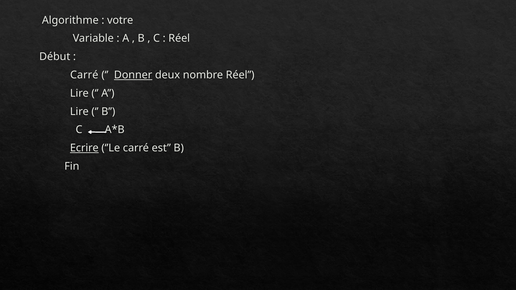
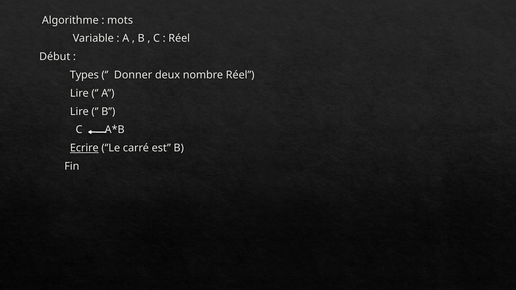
votre: votre -> mots
Carré at (84, 75): Carré -> Types
Donner underline: present -> none
